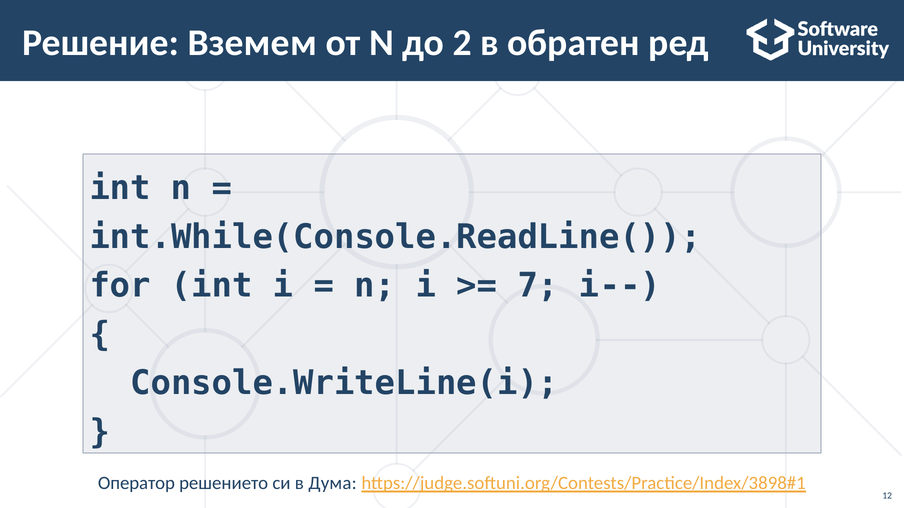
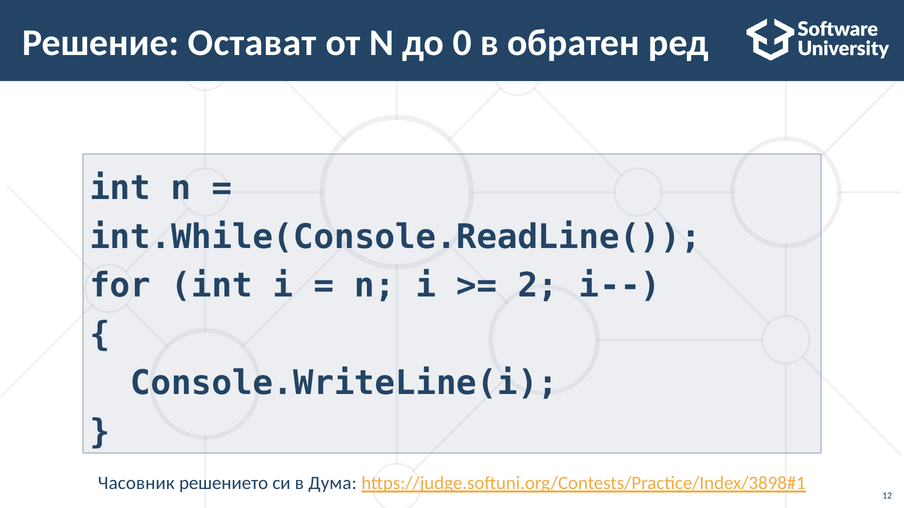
Вземем: Вземем -> Остават
2: 2 -> 0
7: 7 -> 2
Оператор: Оператор -> Часовник
